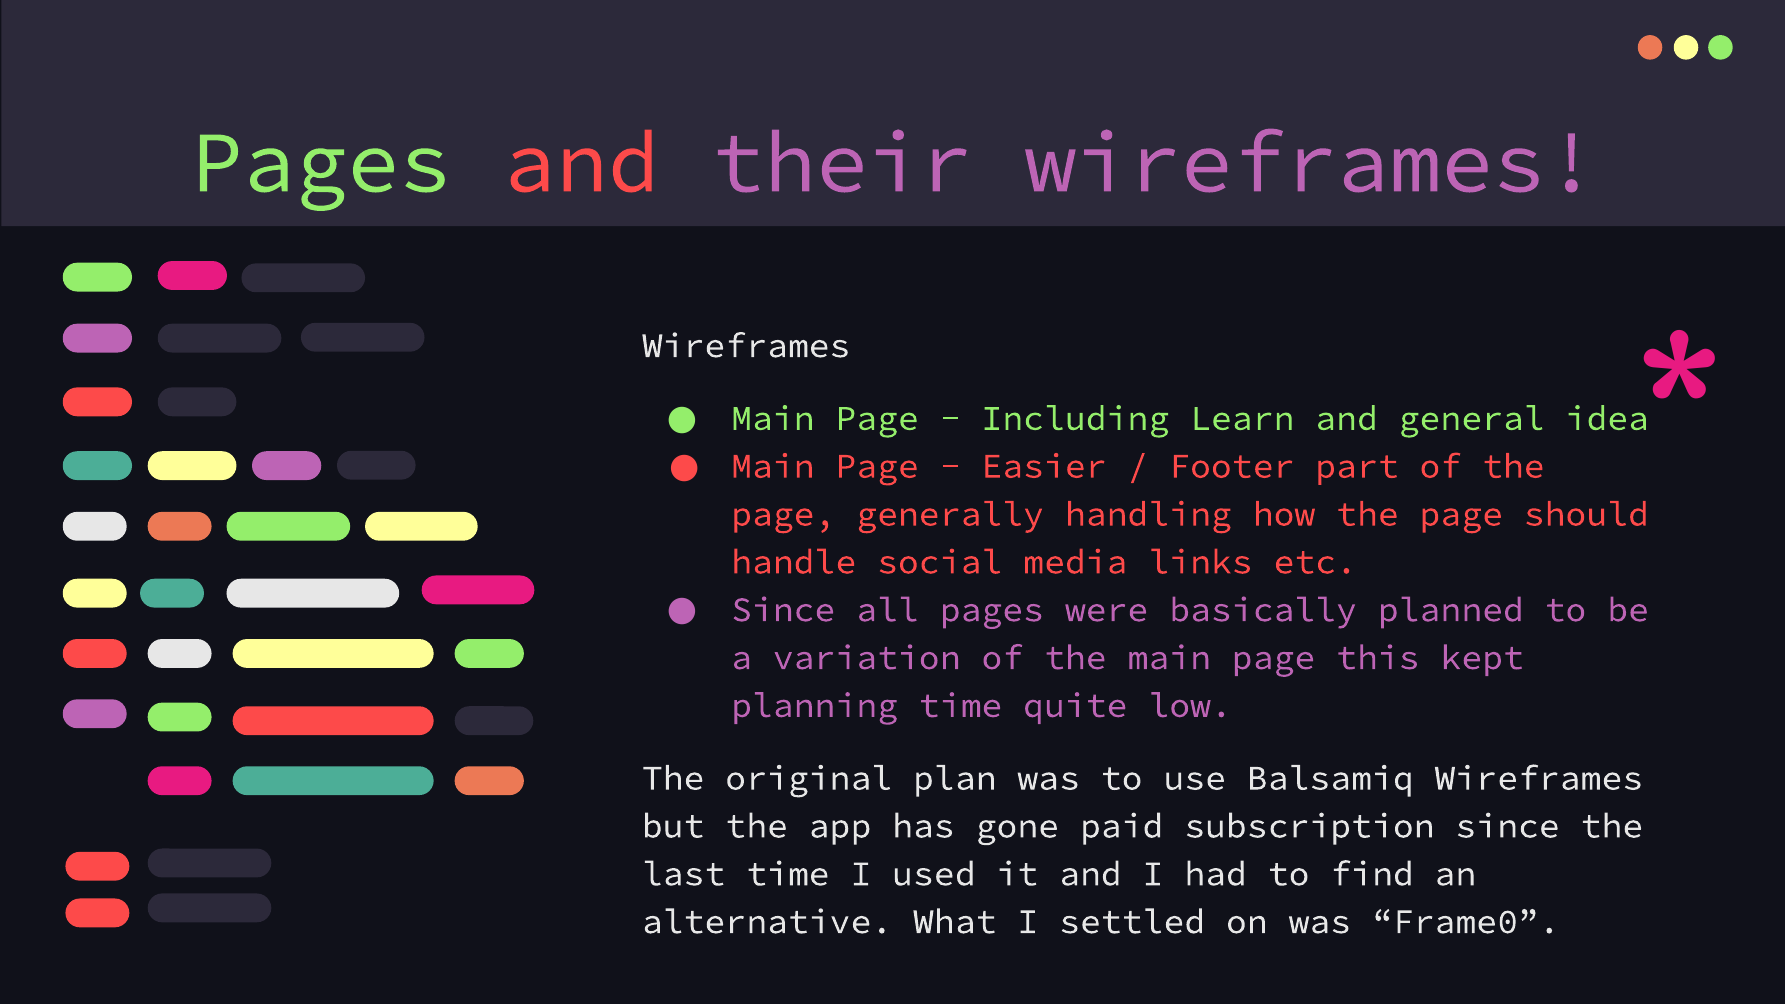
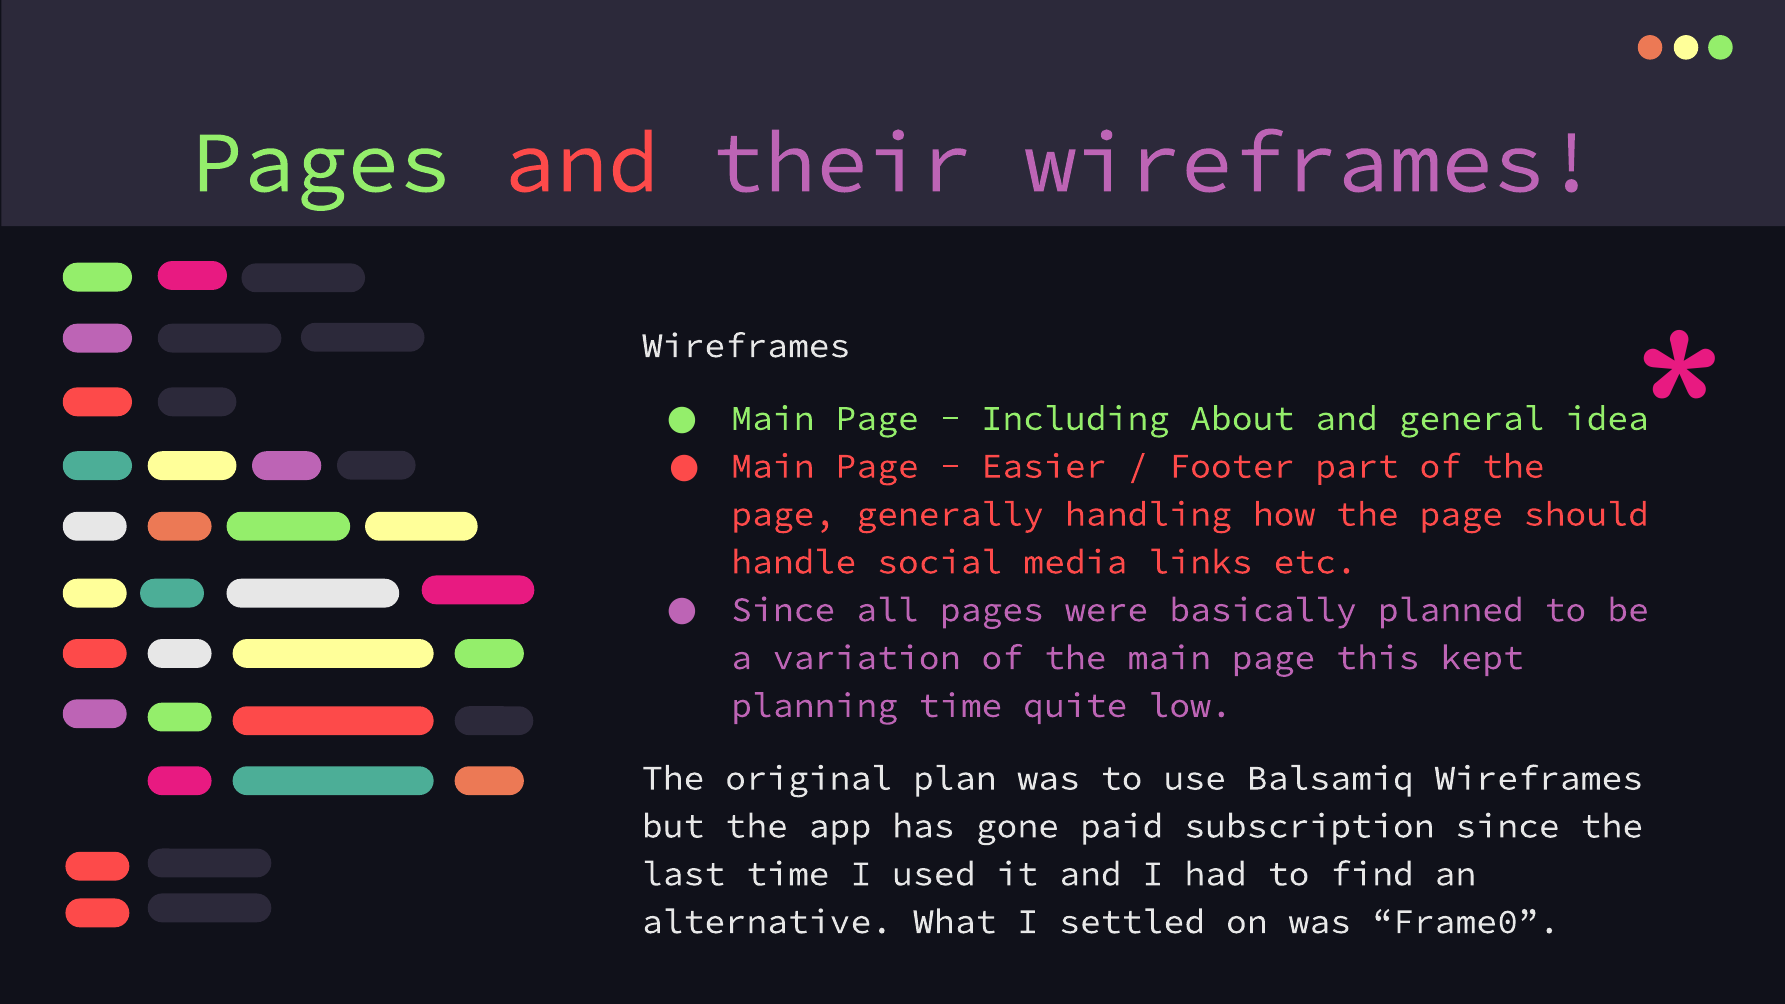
Learn: Learn -> About
